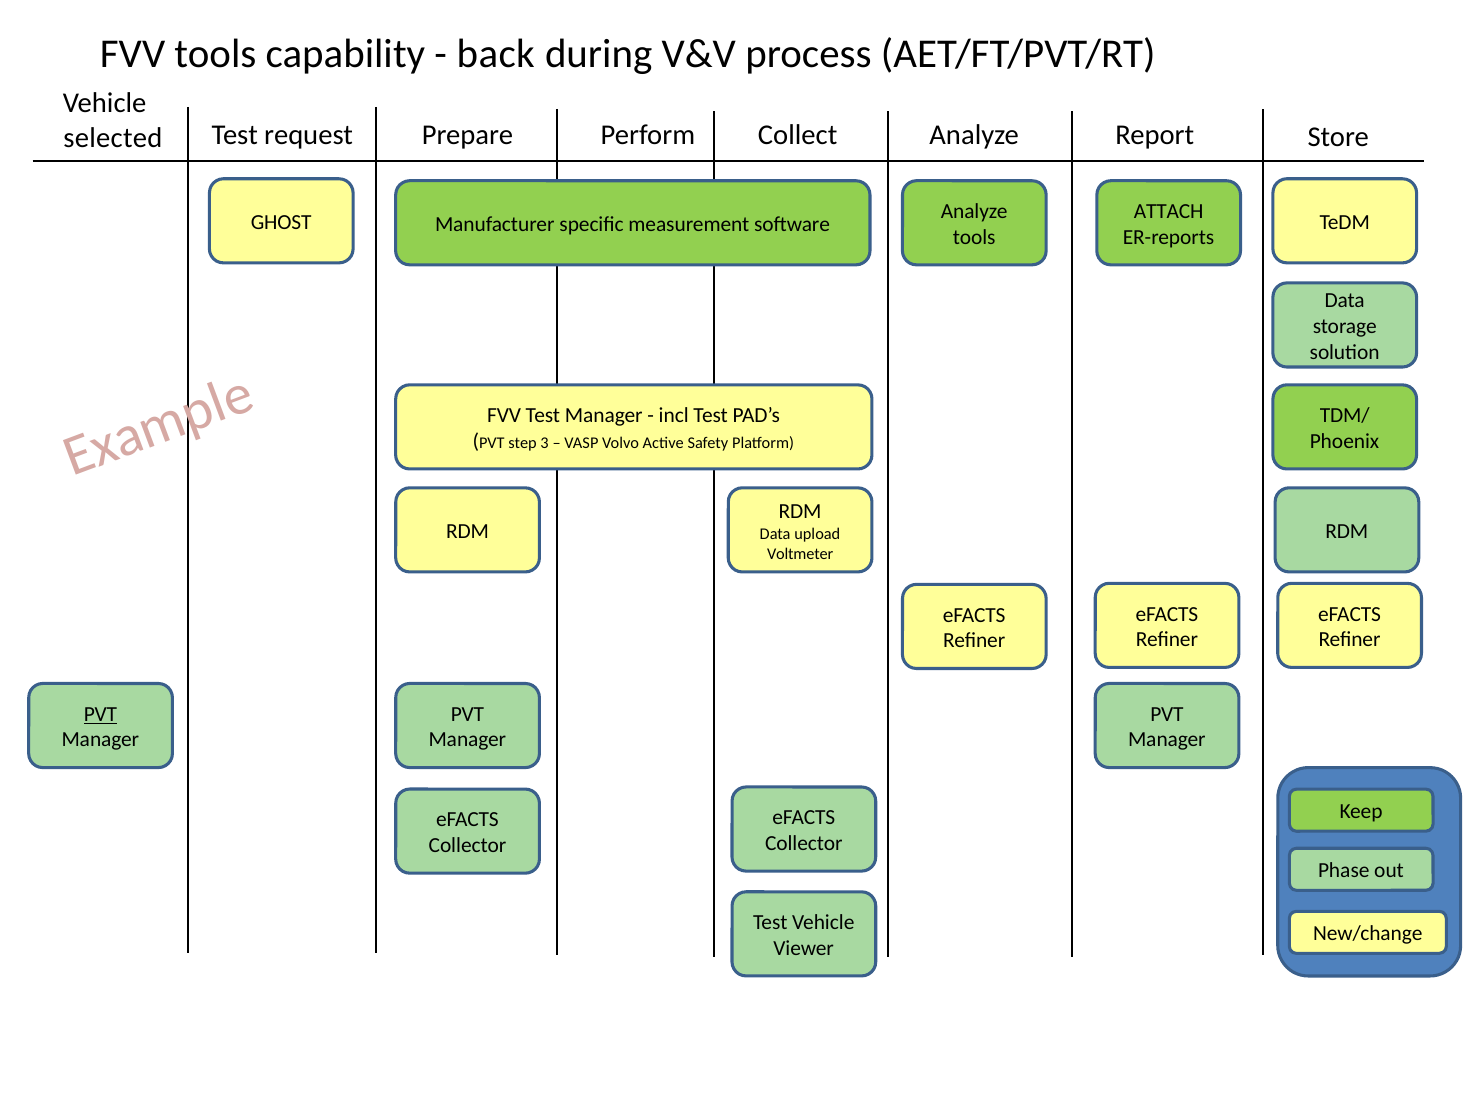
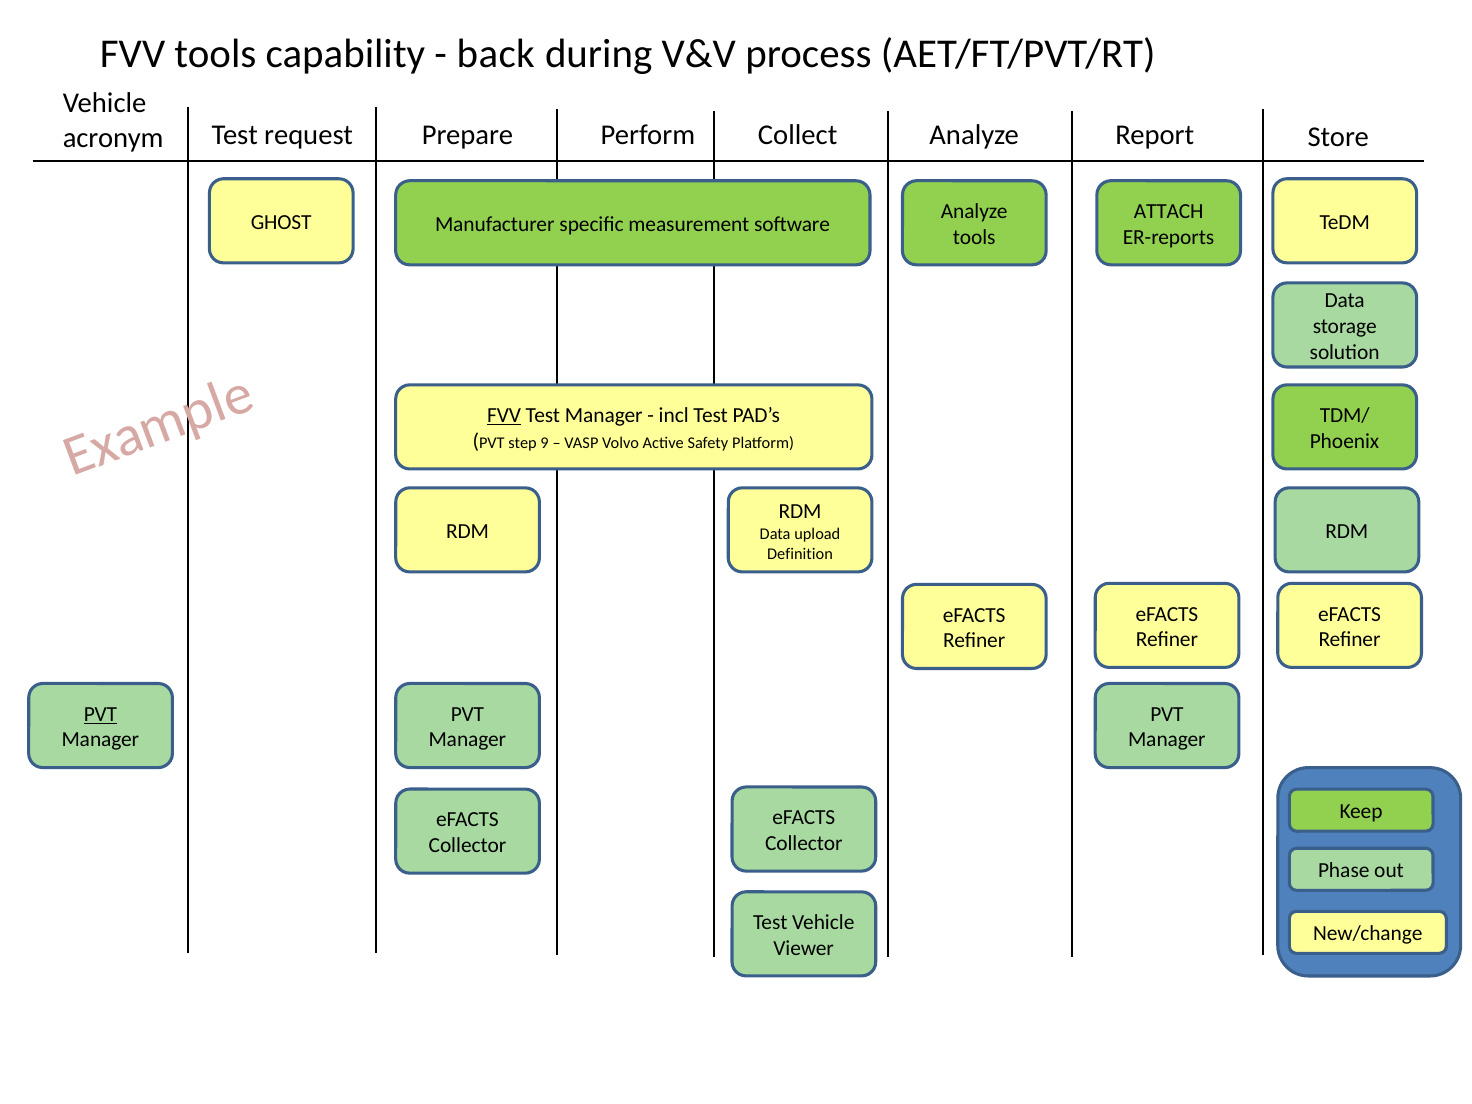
selected: selected -> acronym
FVV at (504, 416) underline: none -> present
3: 3 -> 9
Voltmeter: Voltmeter -> Definition
